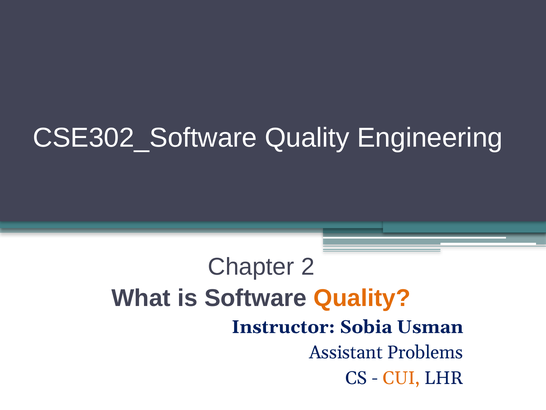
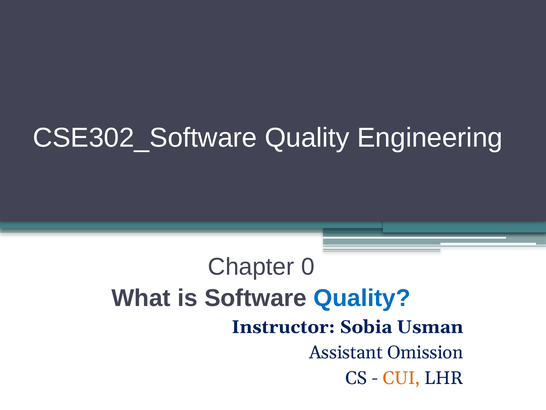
2: 2 -> 0
Quality at (362, 298) colour: orange -> blue
Problems: Problems -> Omission
